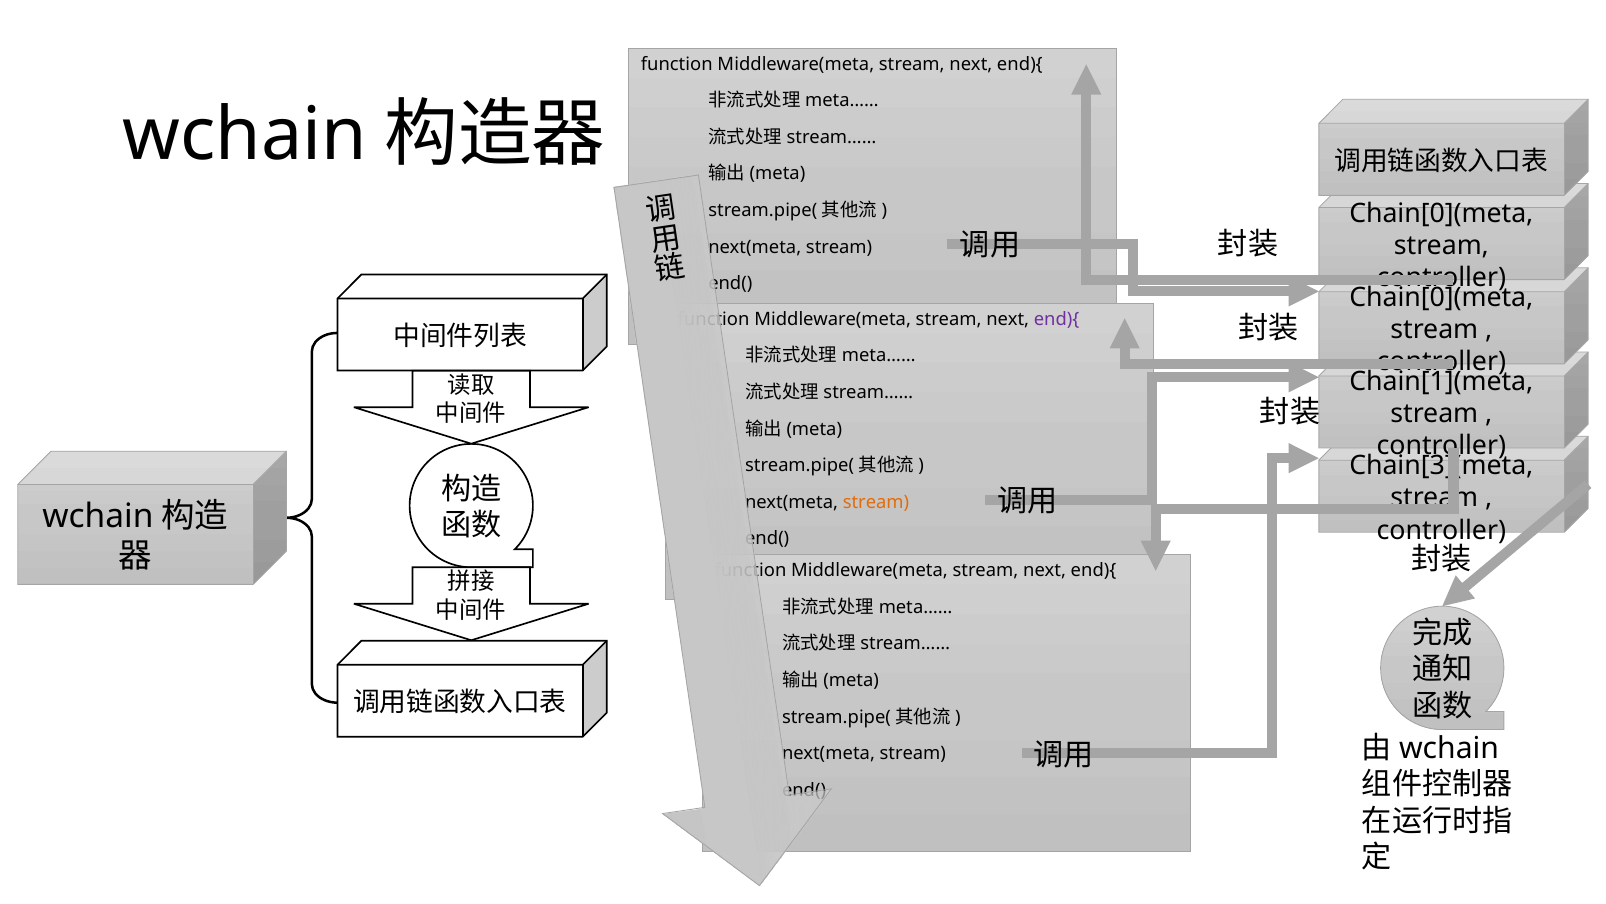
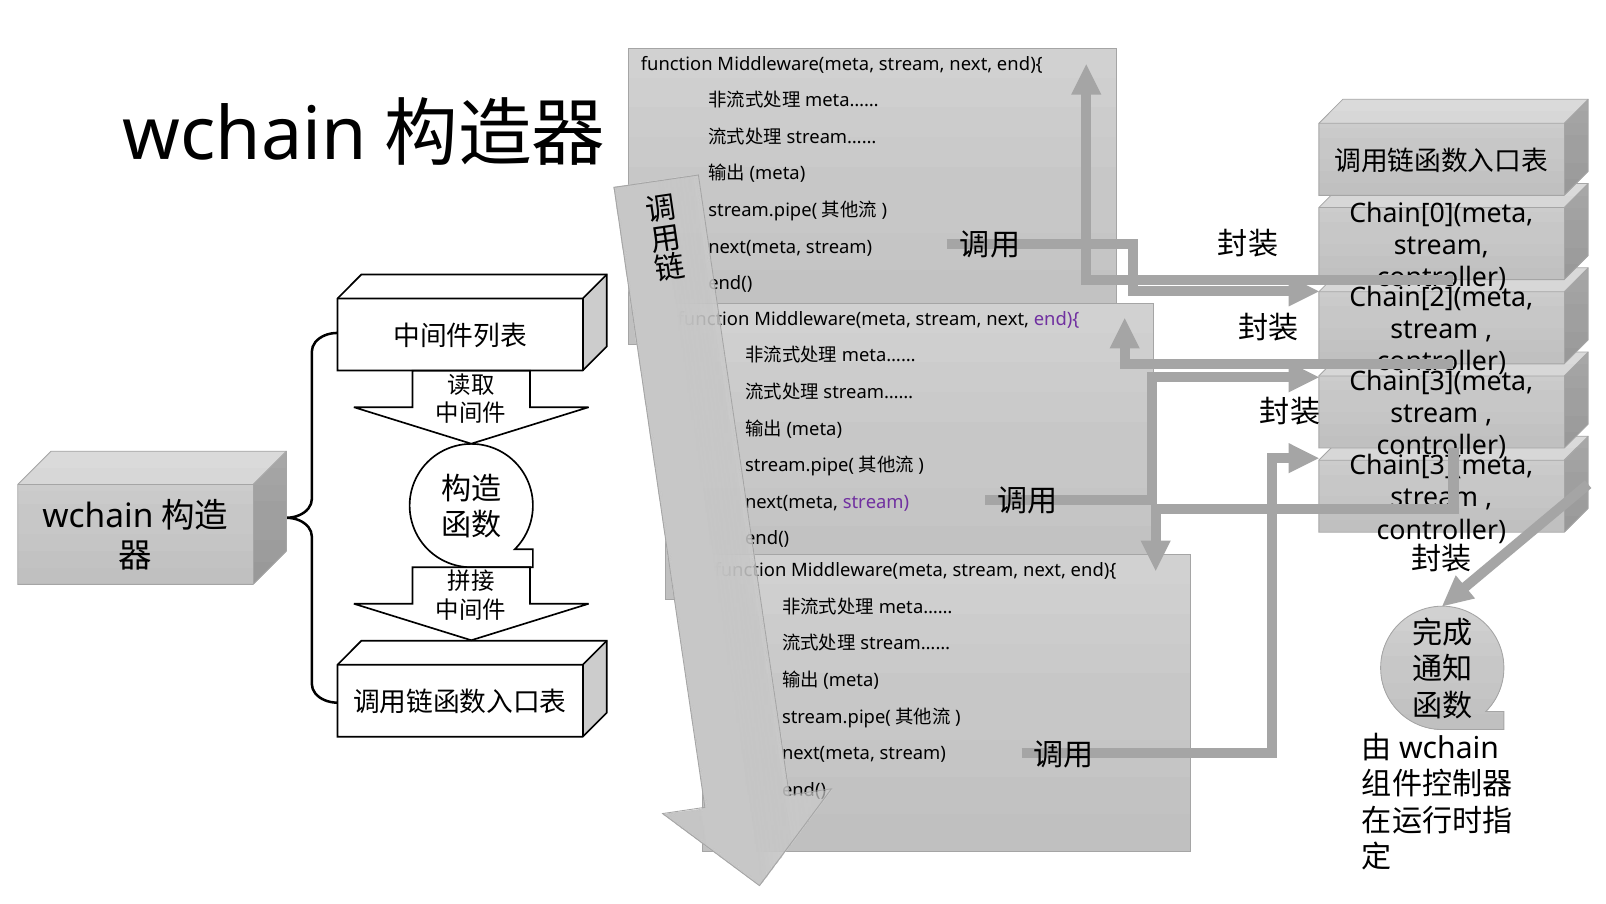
Chain[0](meta at (1441, 297): Chain[0](meta -> Chain[2](meta
Chain[1](meta at (1441, 381): Chain[1](meta -> Chain[3](meta
stream at (876, 502) colour: orange -> purple
